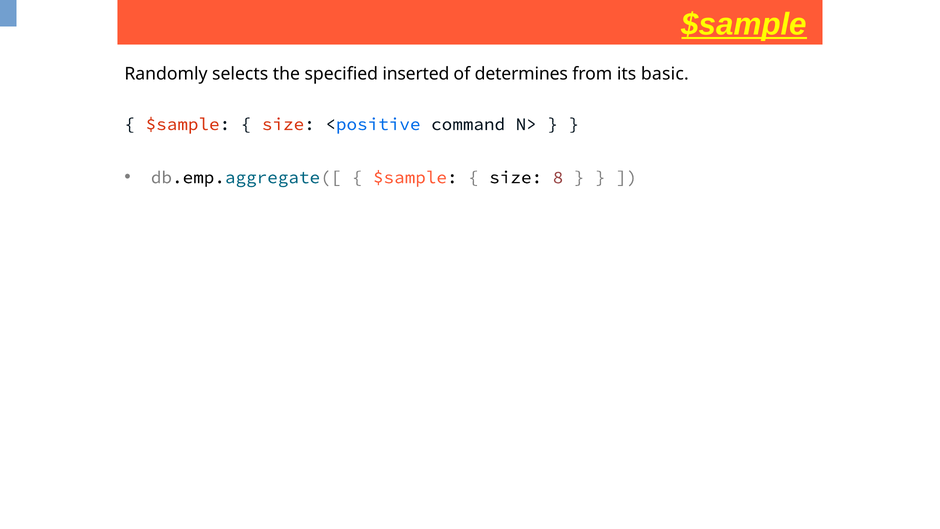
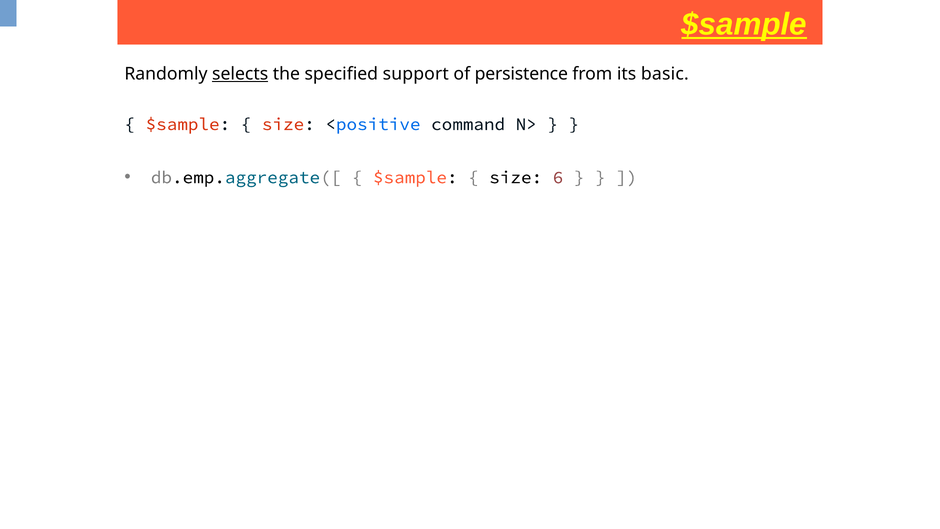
selects underline: none -> present
inserted: inserted -> support
determines: determines -> persistence
8: 8 -> 6
